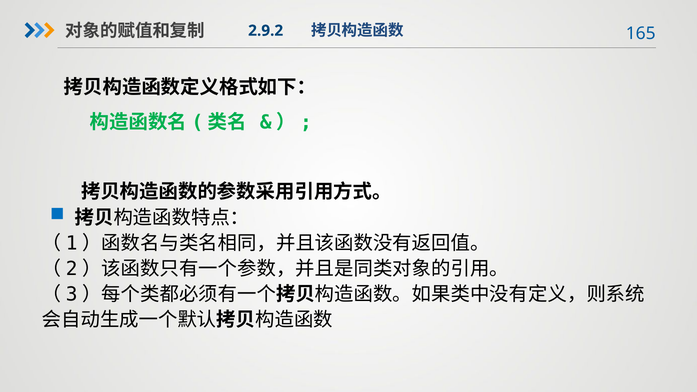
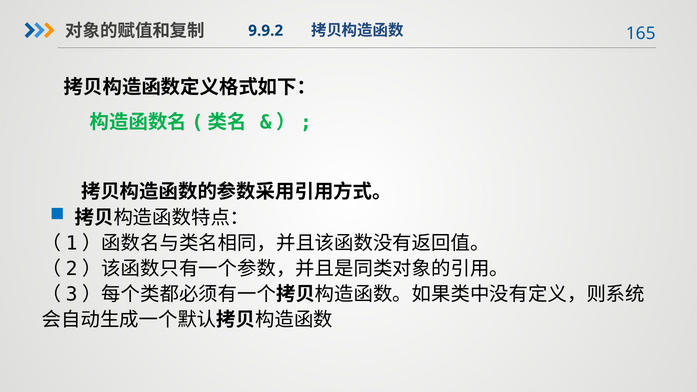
2.9.2: 2.9.2 -> 9.9.2
